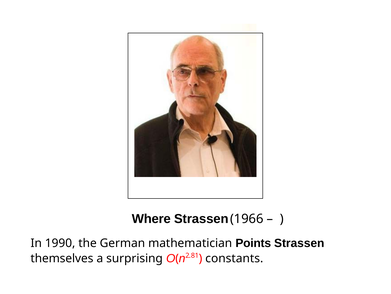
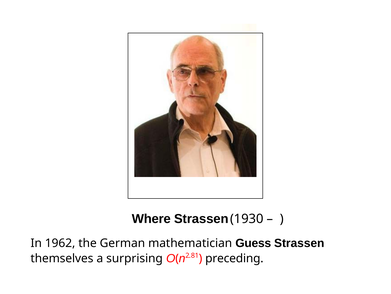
1966: 1966 -> 1930
1990: 1990 -> 1962
Points: Points -> Guess
constants: constants -> preceding
